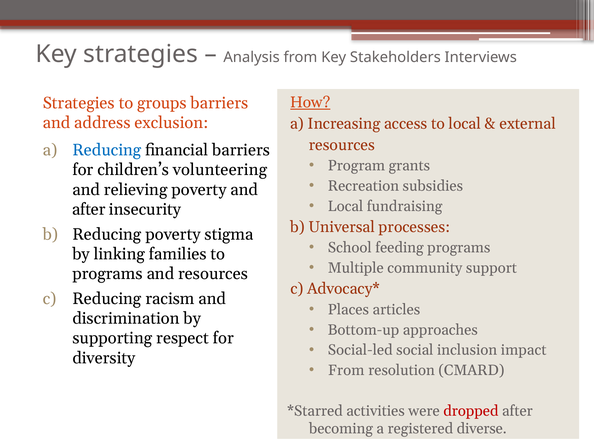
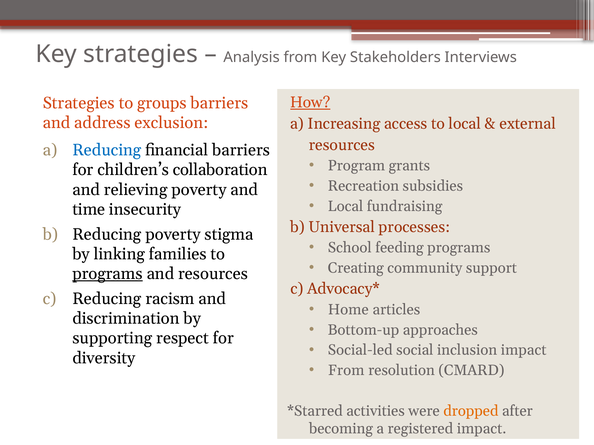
volunteering: volunteering -> collaboration
after at (89, 210): after -> time
Multiple: Multiple -> Creating
programs at (108, 274) underline: none -> present
Places: Places -> Home
dropped colour: red -> orange
registered diverse: diverse -> impact
